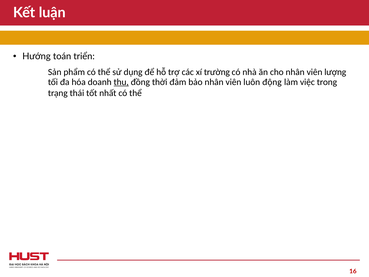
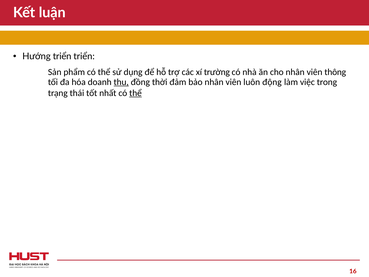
Hướng toán: toán -> triển
lượng: lượng -> thông
thể at (136, 93) underline: none -> present
